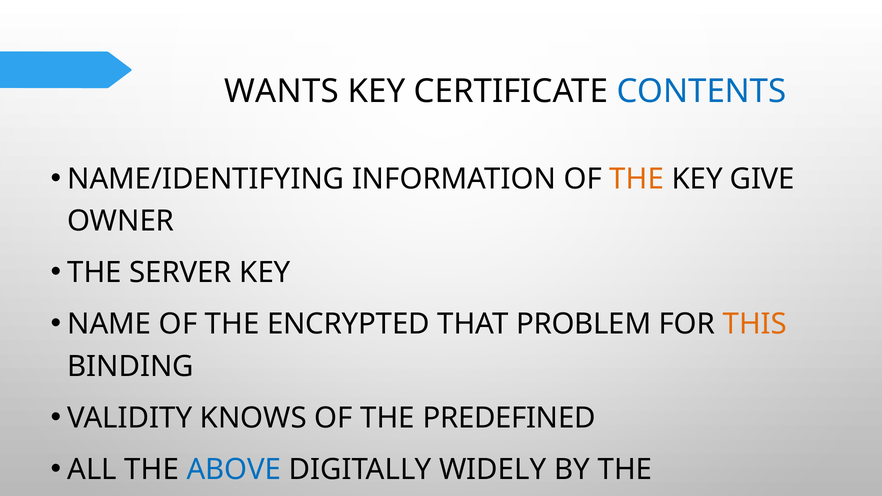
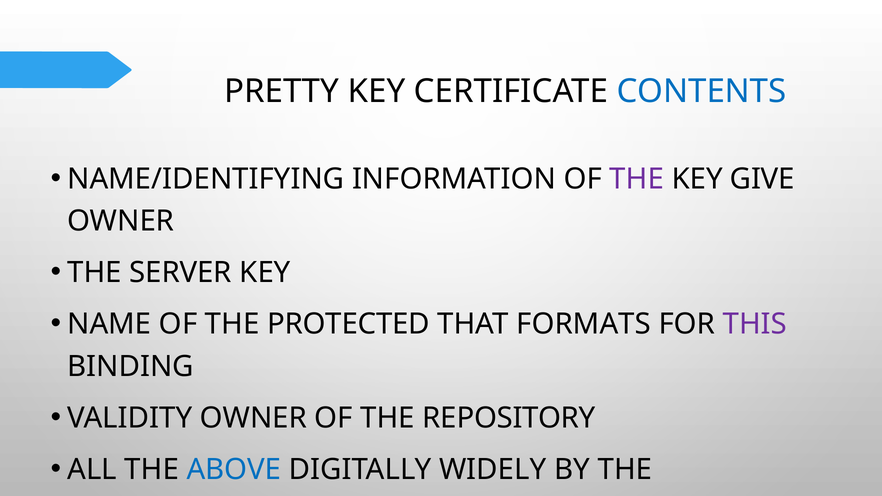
WANTS: WANTS -> PRETTY
THE at (637, 179) colour: orange -> purple
ENCRYPTED: ENCRYPTED -> PROTECTED
PROBLEM: PROBLEM -> FORMATS
THIS colour: orange -> purple
VALIDITY KNOWS: KNOWS -> OWNER
PREDEFINED: PREDEFINED -> REPOSITORY
